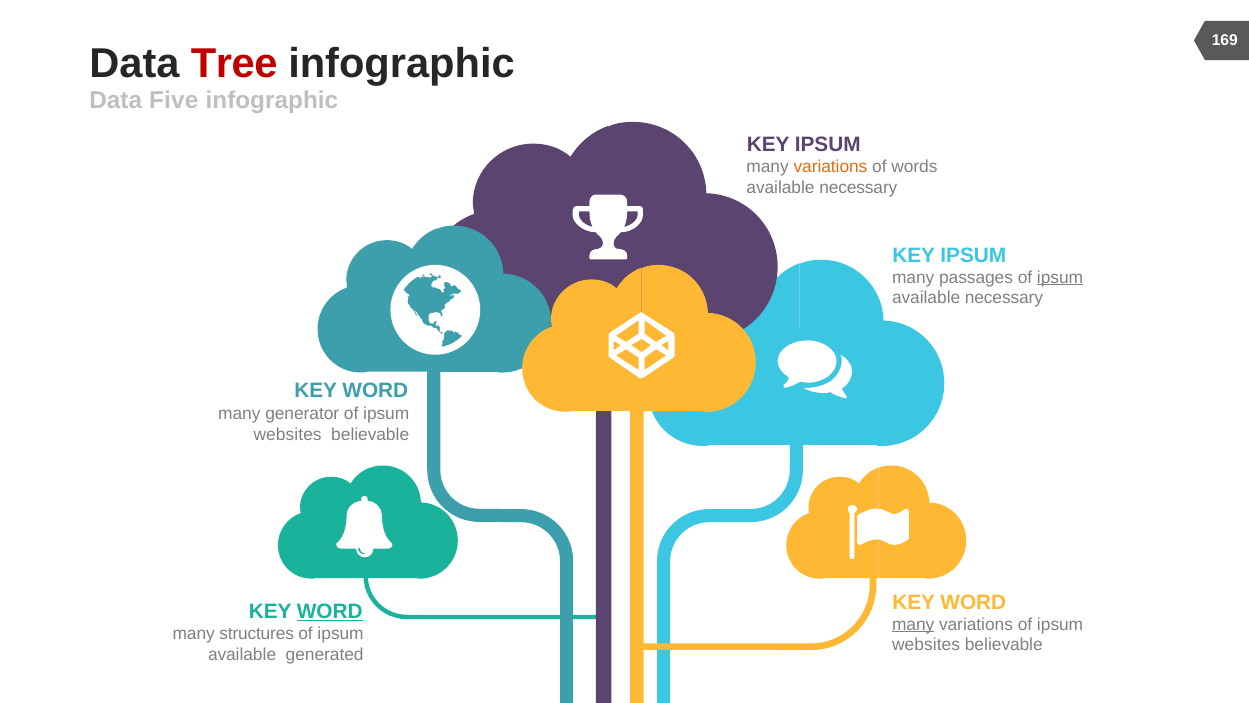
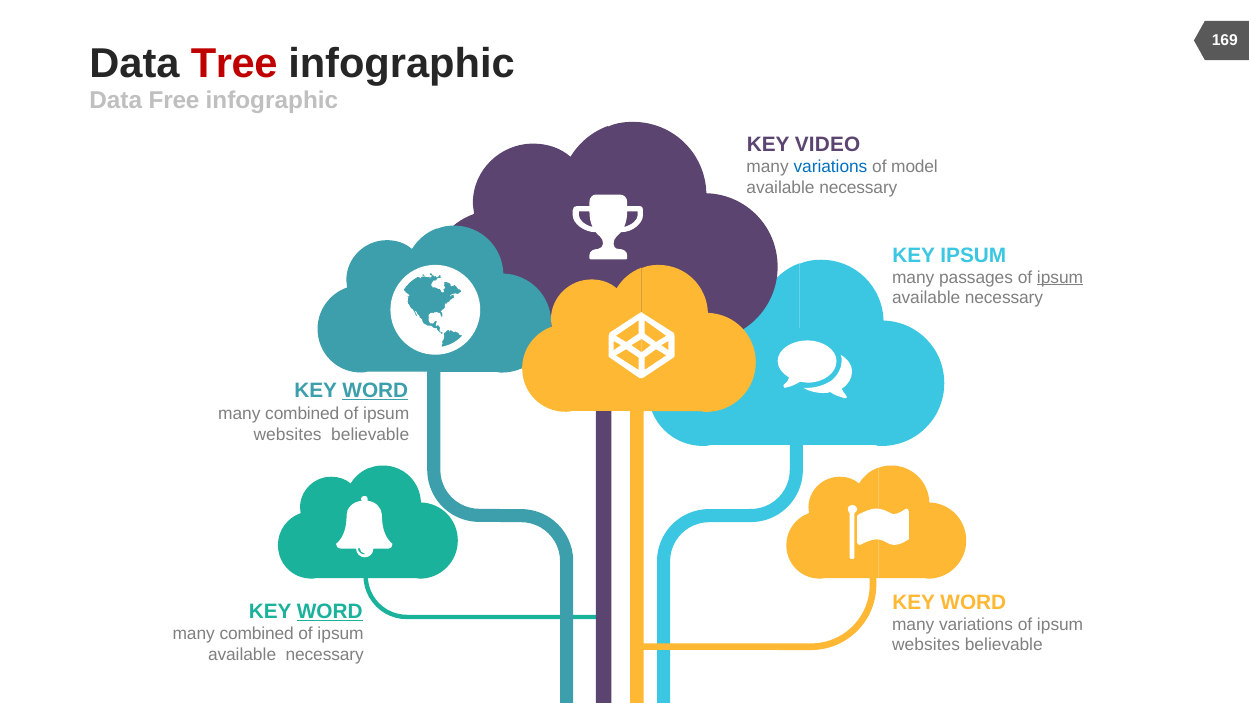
Five: Five -> Free
IPSUM at (828, 145): IPSUM -> VIDEO
variations at (830, 167) colour: orange -> blue
words: words -> model
WORD at (375, 391) underline: none -> present
generator at (302, 413): generator -> combined
many at (913, 624) underline: present -> none
structures at (257, 634): structures -> combined
generated at (325, 655): generated -> necessary
